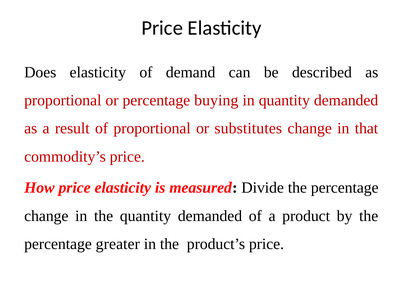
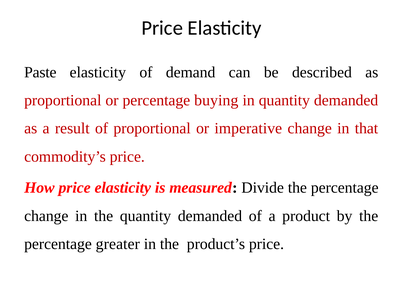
Does: Does -> Paste
substitutes: substitutes -> imperative
